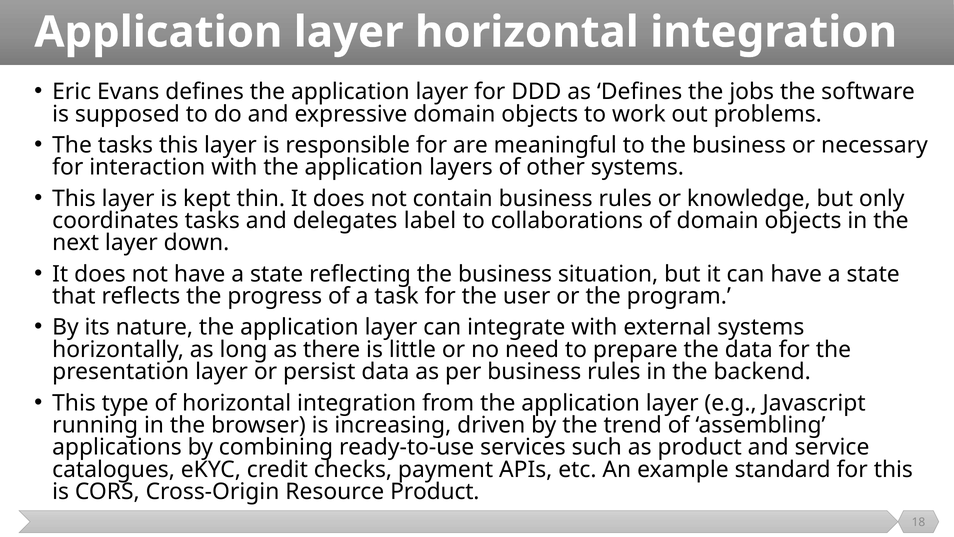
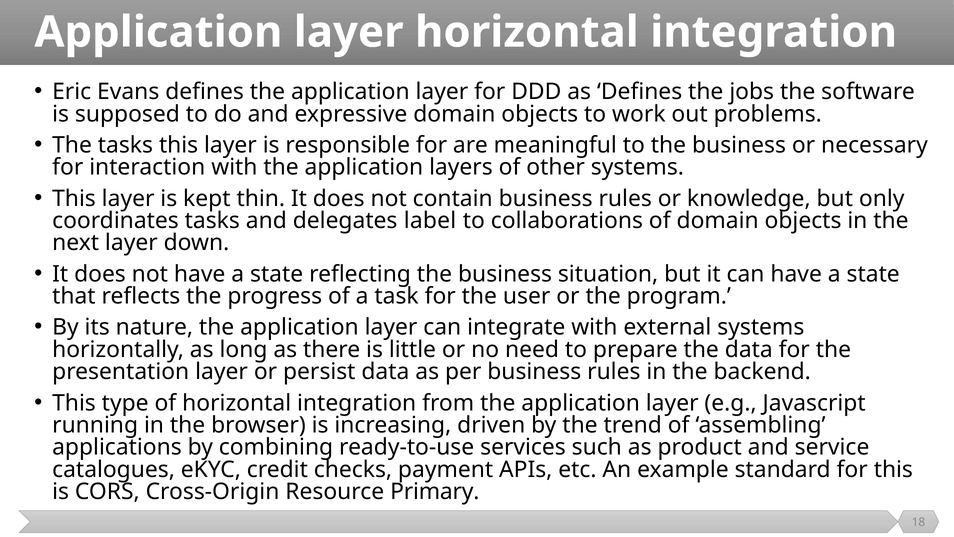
Resource Product: Product -> Primary
